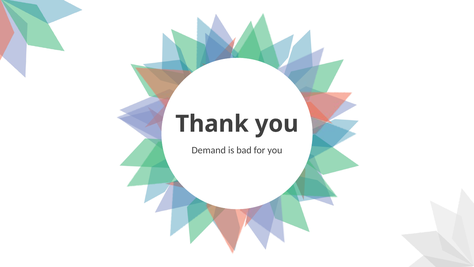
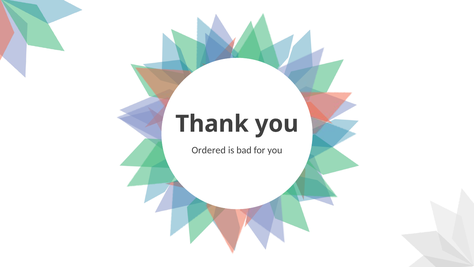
Demand: Demand -> Ordered
